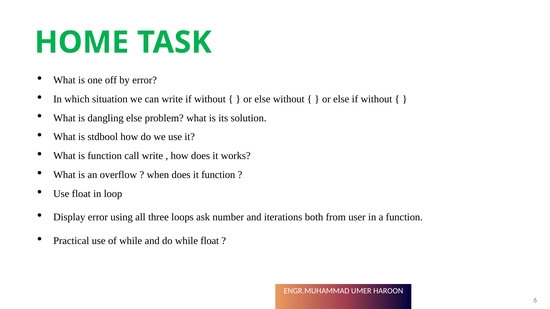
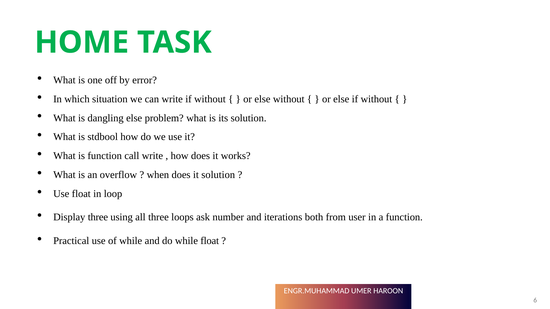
it function: function -> solution
Display error: error -> three
